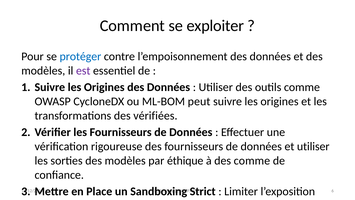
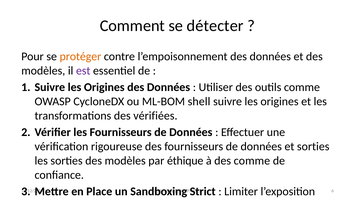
se exploiter: exploiter -> détecter
protéger colour: blue -> orange
peut: peut -> shell
données et utiliser: utiliser -> sorties
